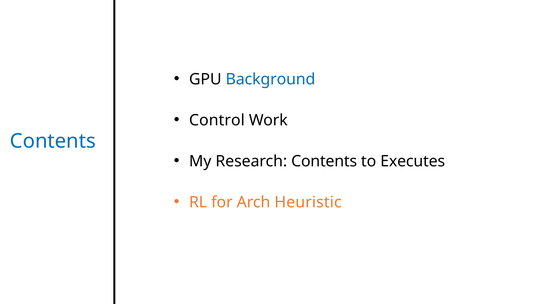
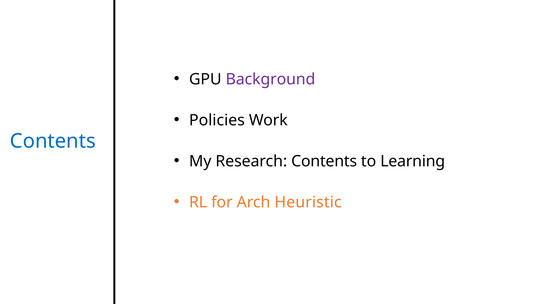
Background colour: blue -> purple
Control: Control -> Policies
Executes: Executes -> Learning
